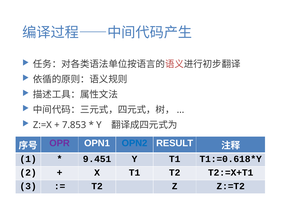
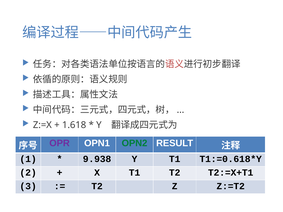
7.853: 7.853 -> 1.618
OPN2 colour: blue -> green
9.451: 9.451 -> 9.938
